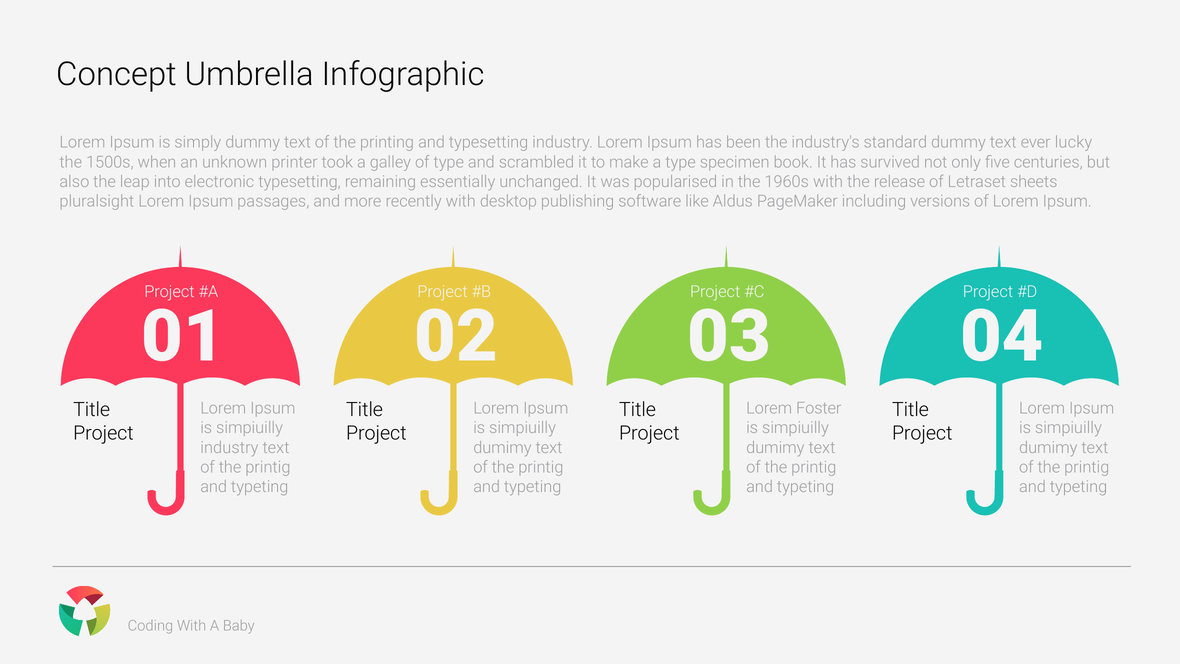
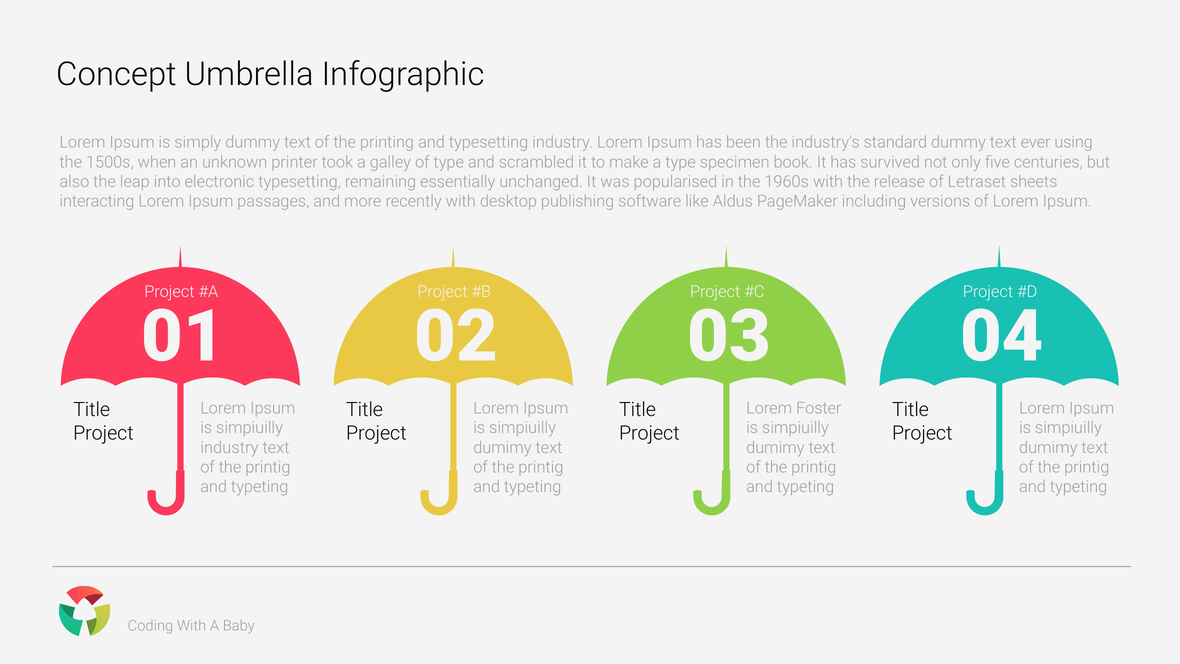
lucky: lucky -> using
pluralsight: pluralsight -> interacting
